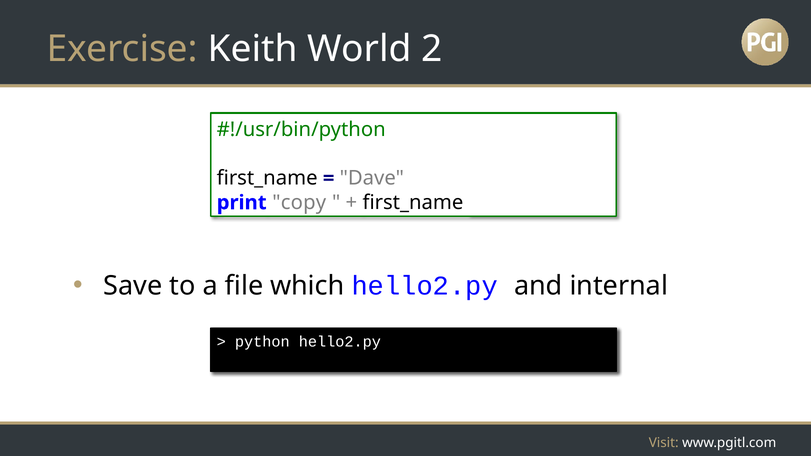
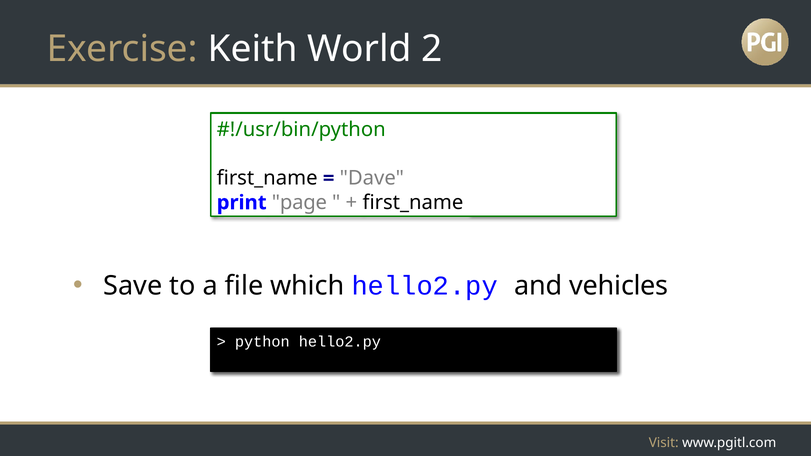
copy: copy -> page
internal: internal -> vehicles
